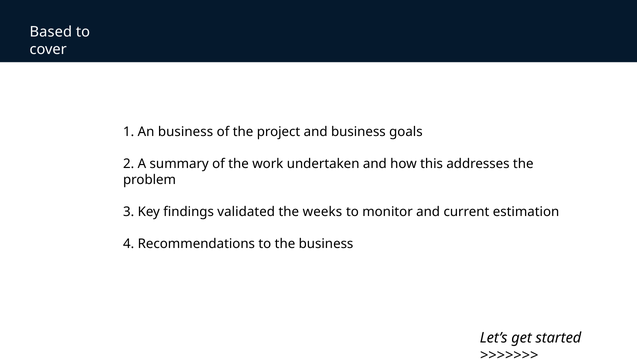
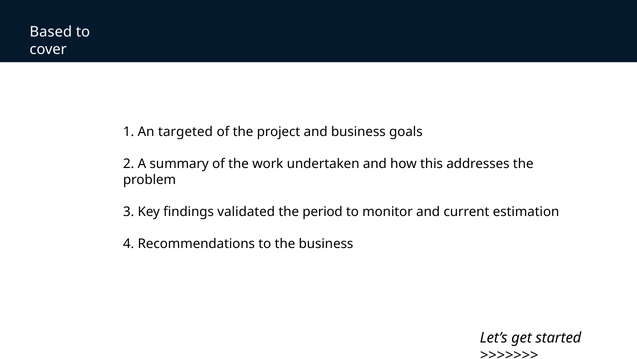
An business: business -> targeted
weeks: weeks -> period
